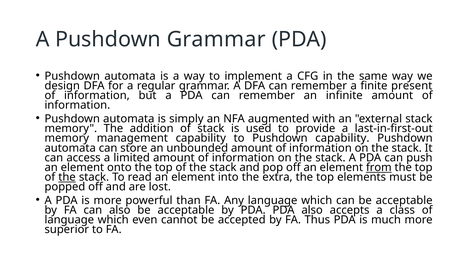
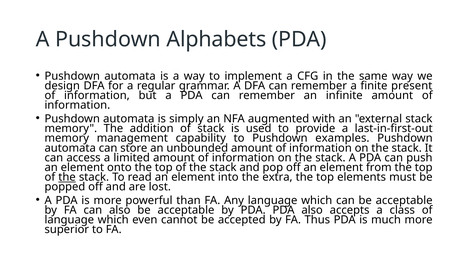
Pushdown Grammar: Grammar -> Alphabets
Pushdown capability: capability -> examples
from underline: present -> none
